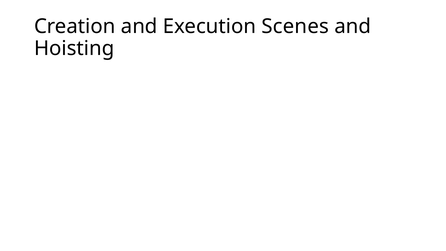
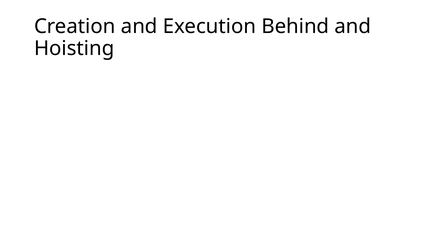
Scenes: Scenes -> Behind
